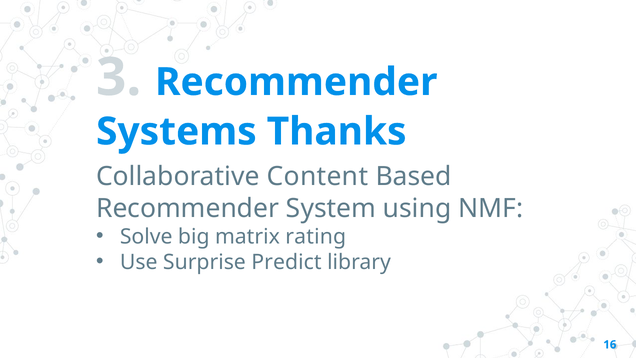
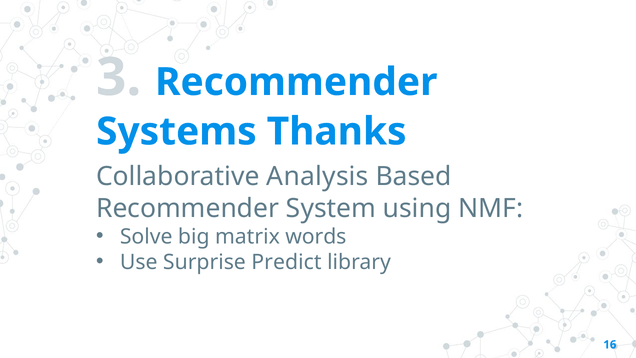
Content: Content -> Analysis
rating: rating -> words
